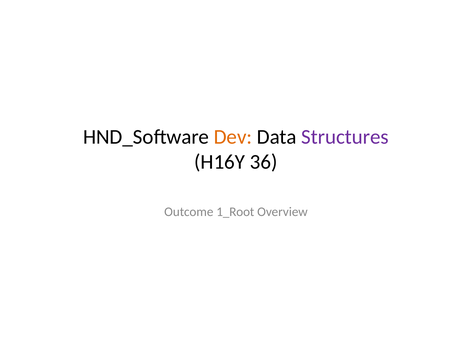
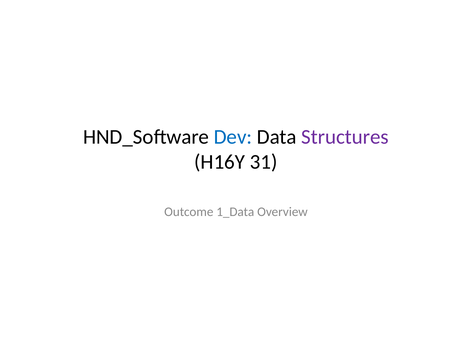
Dev colour: orange -> blue
36: 36 -> 31
1_Root: 1_Root -> 1_Data
